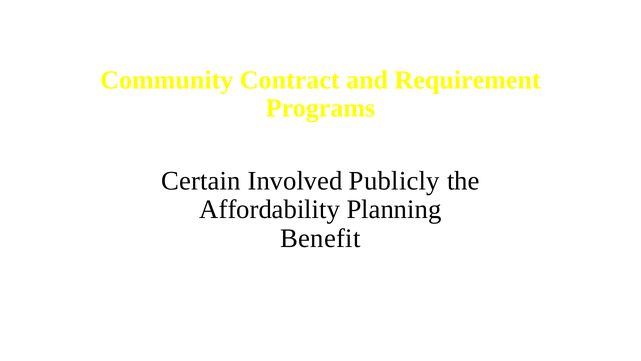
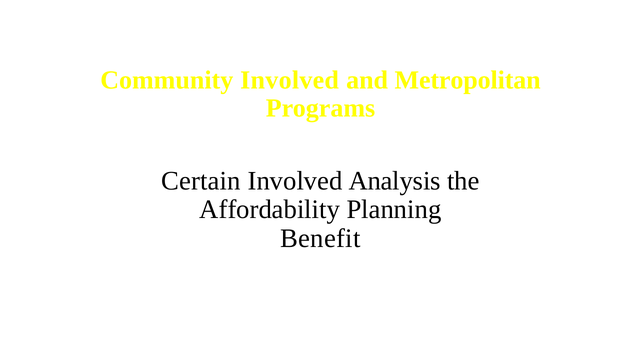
Community Contract: Contract -> Involved
Requirement: Requirement -> Metropolitan
Publicly: Publicly -> Analysis
